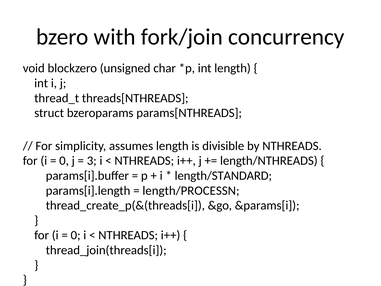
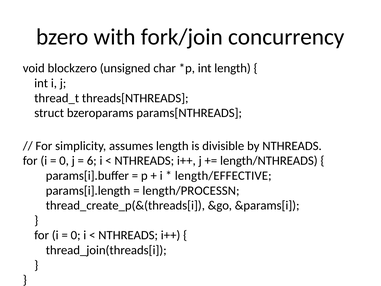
3: 3 -> 6
length/STANDARD: length/STANDARD -> length/EFFECTIVE
